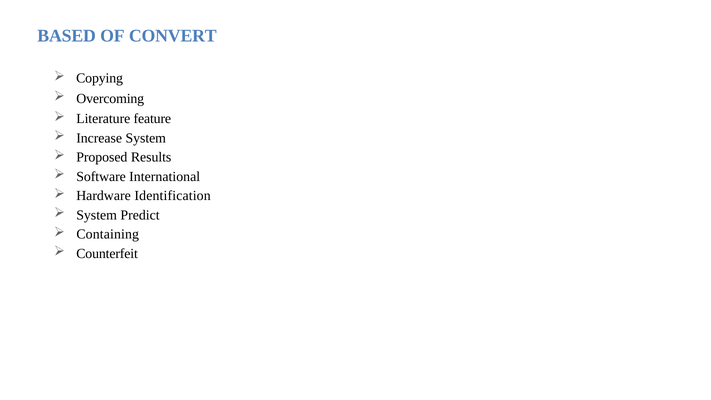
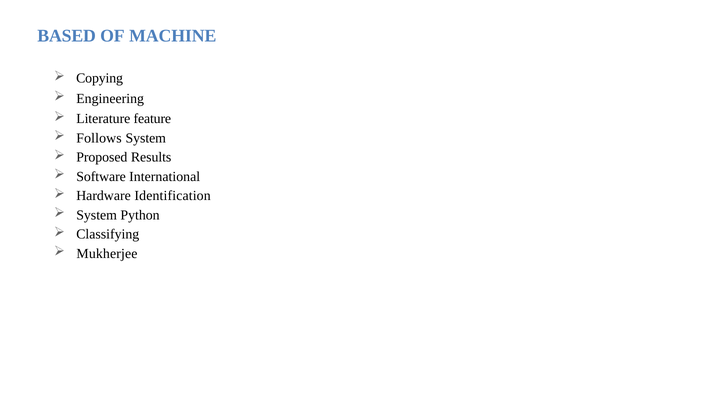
CONVERT: CONVERT -> MACHINE
Overcoming: Overcoming -> Engineering
Increase: Increase -> Follows
Predict: Predict -> Python
Containing: Containing -> Classifying
Counterfeit: Counterfeit -> Mukherjee
